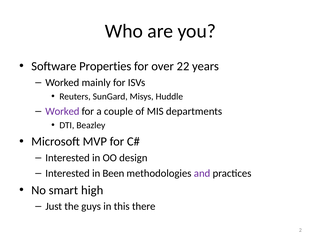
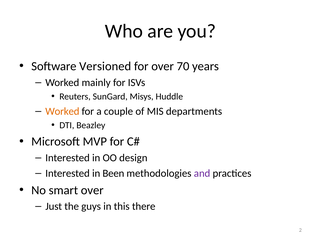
Properties: Properties -> Versioned
22: 22 -> 70
Worked at (62, 111) colour: purple -> orange
smart high: high -> over
